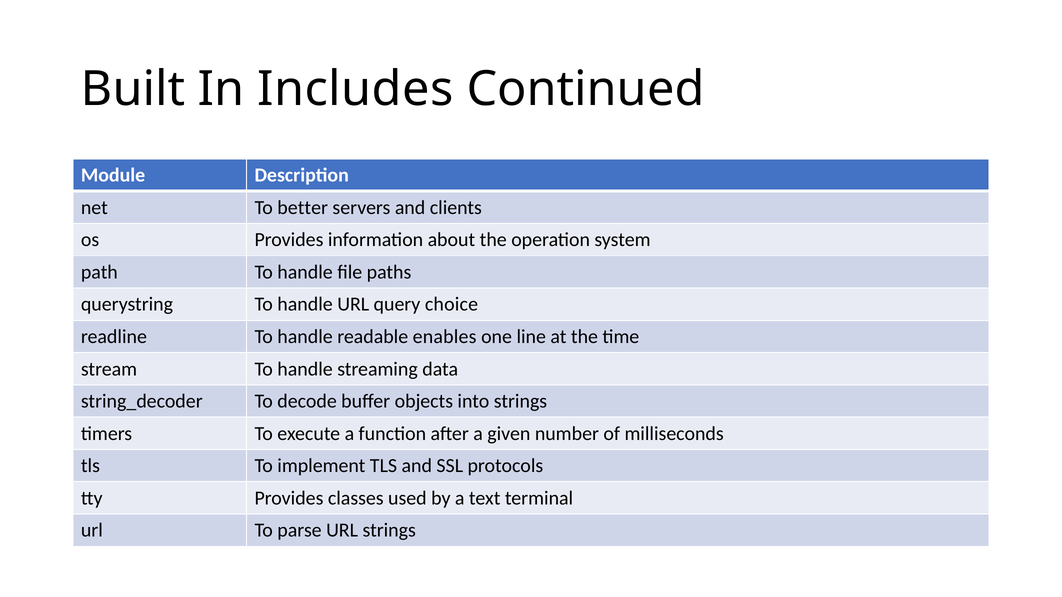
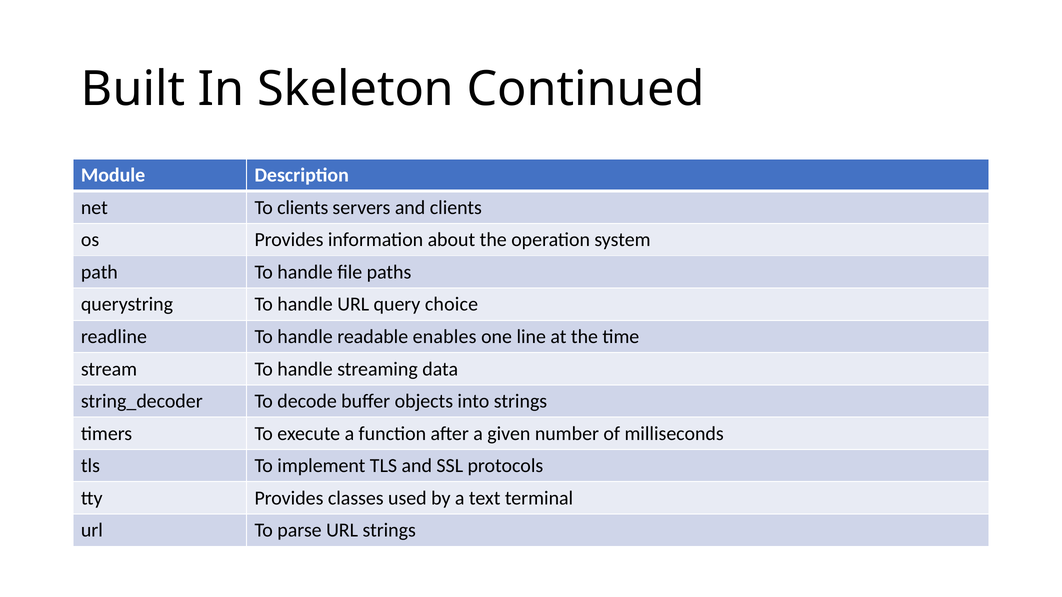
Includes: Includes -> Skeleton
To better: better -> clients
